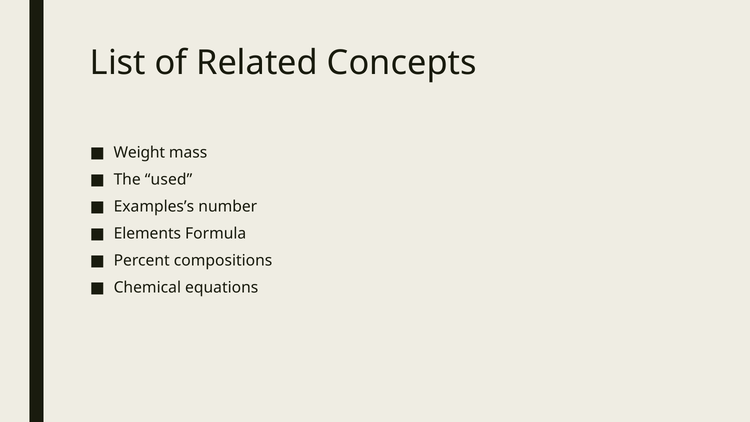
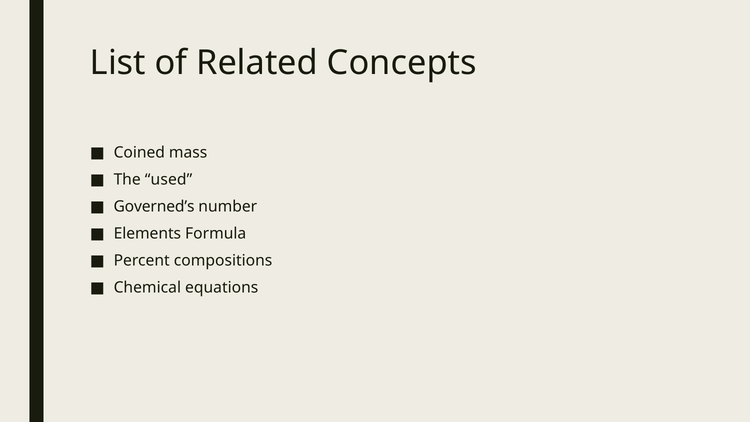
Weight: Weight -> Coined
Examples’s: Examples’s -> Governed’s
